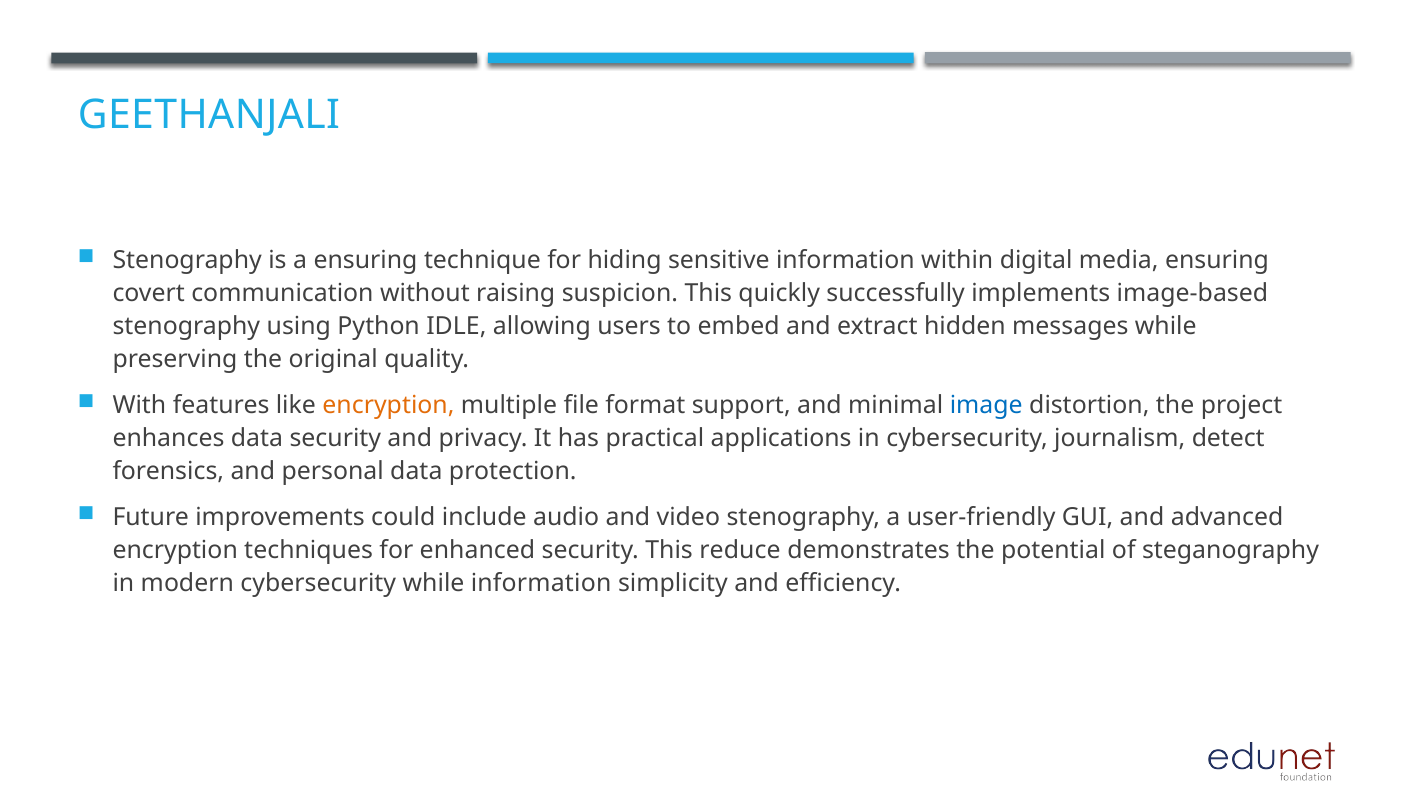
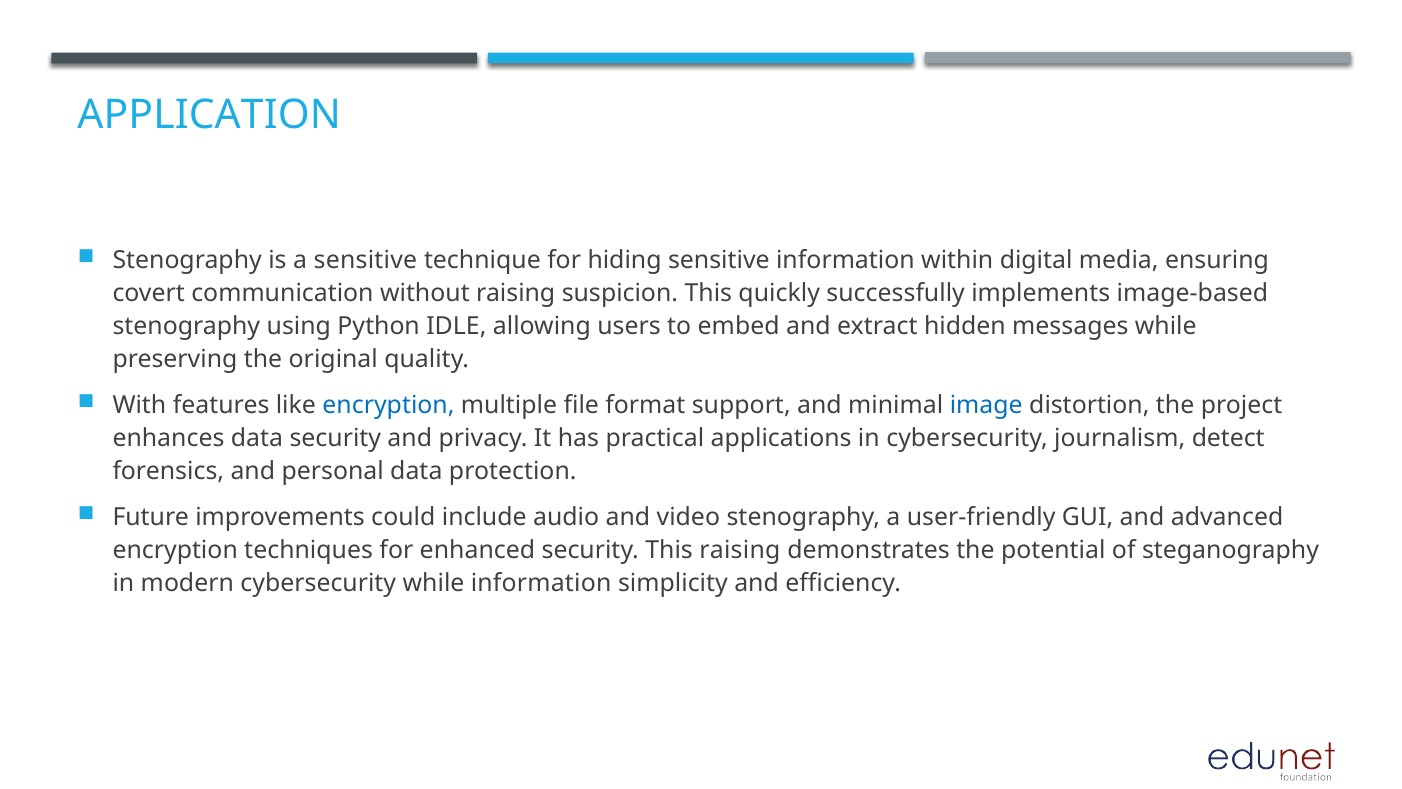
GEETHANJALI: GEETHANJALI -> APPLICATION
a ensuring: ensuring -> sensitive
encryption at (388, 405) colour: orange -> blue
This reduce: reduce -> raising
